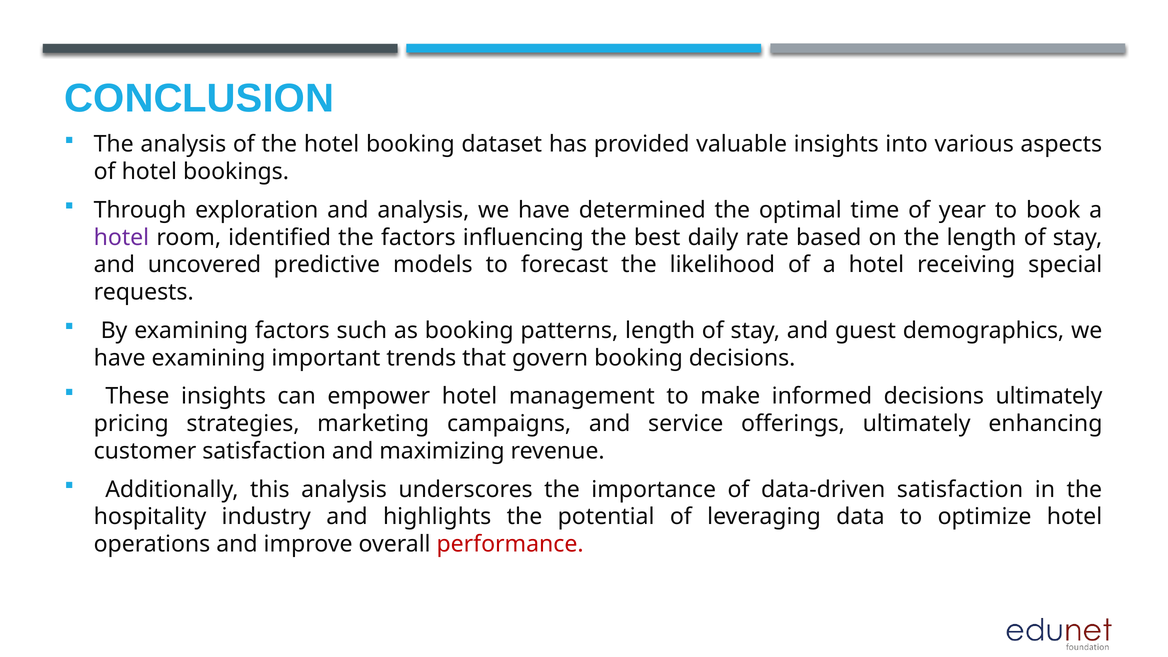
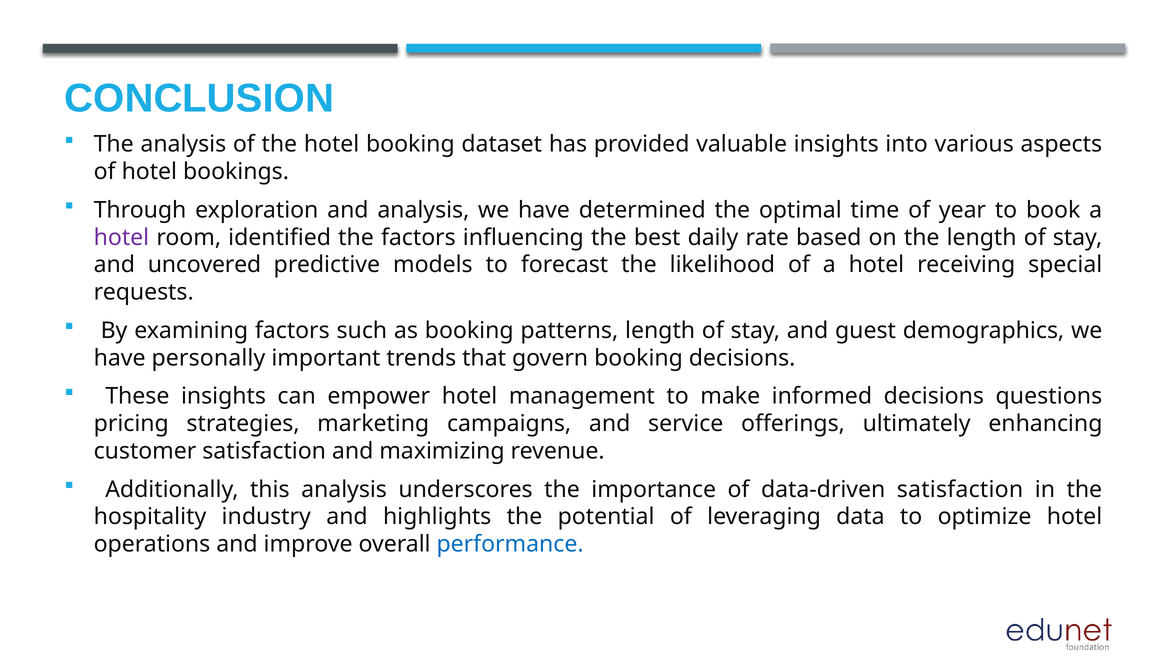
have examining: examining -> personally
decisions ultimately: ultimately -> questions
performance colour: red -> blue
